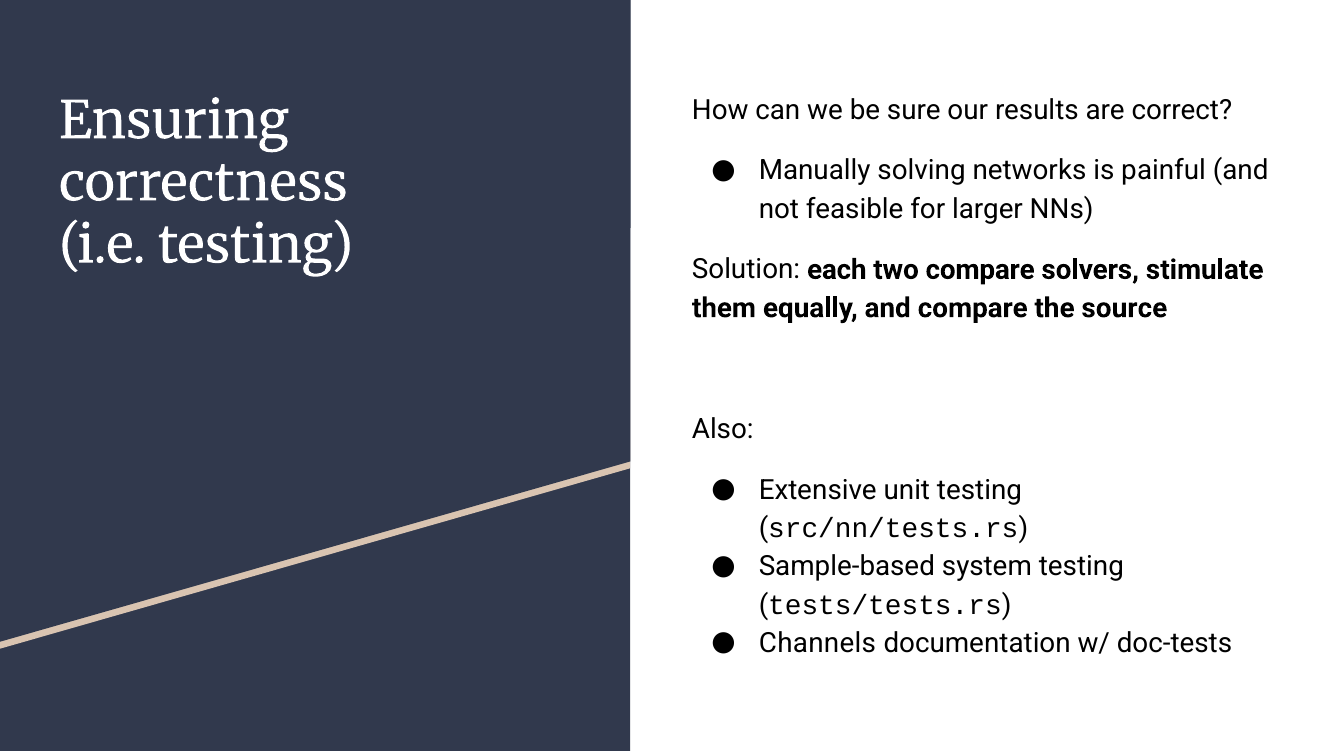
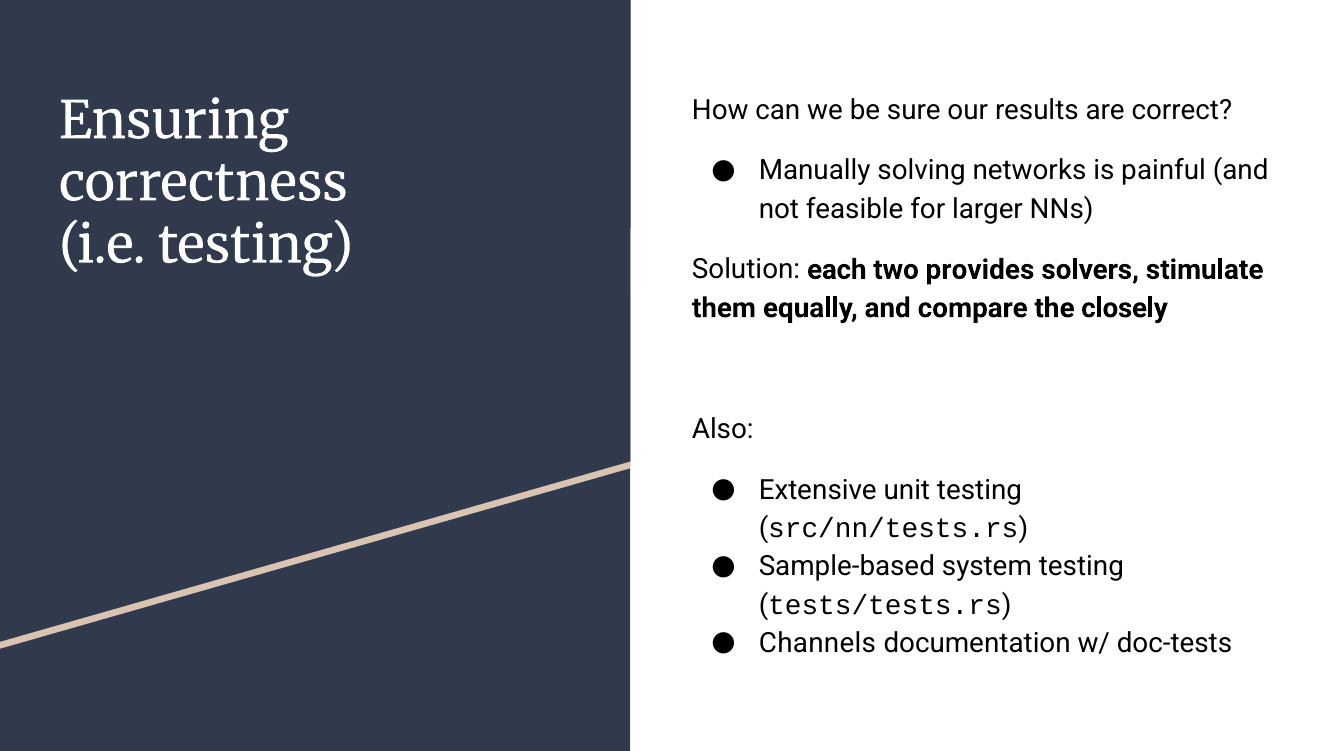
two compare: compare -> provides
source: source -> closely
